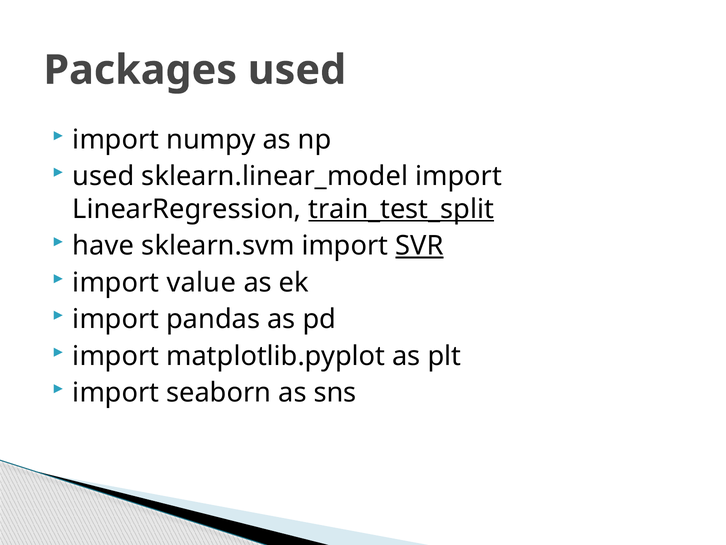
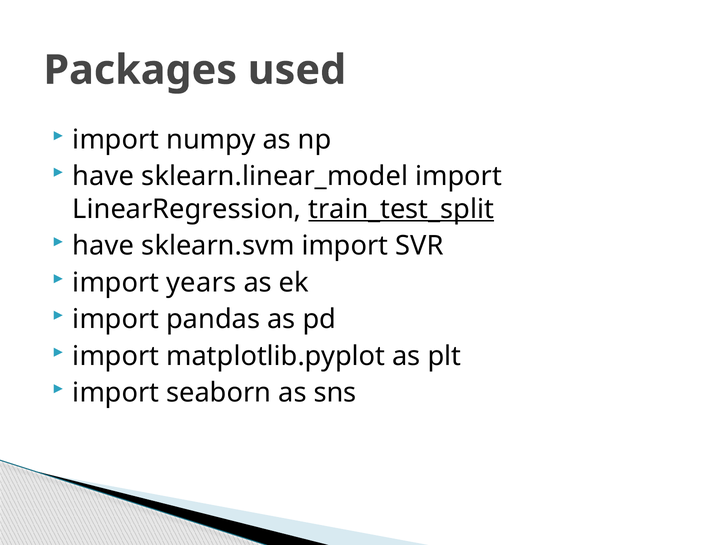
used at (103, 176): used -> have
SVR underline: present -> none
value: value -> years
